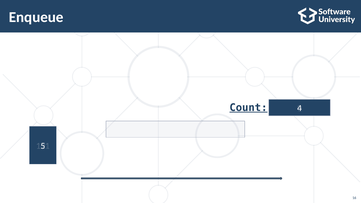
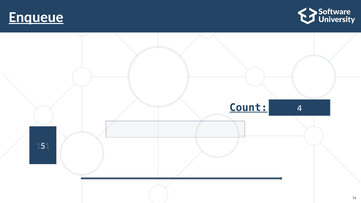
Enqueue underline: none -> present
